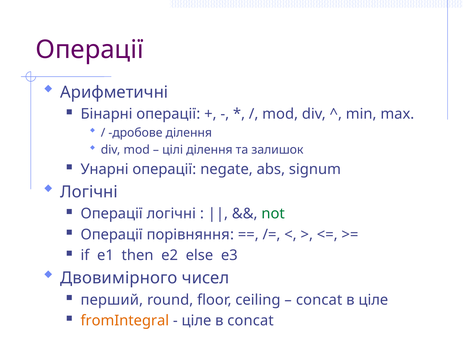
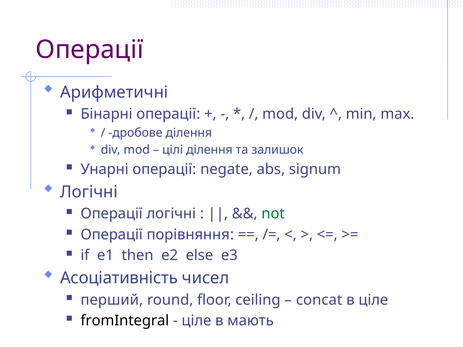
Двовимірного: Двовимірного -> Асоціативність
fromIntegral colour: orange -> black
в concat: concat -> мають
